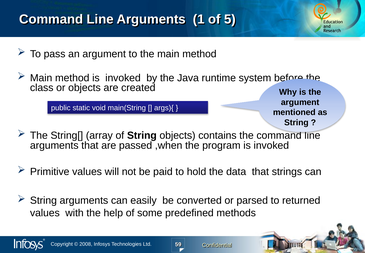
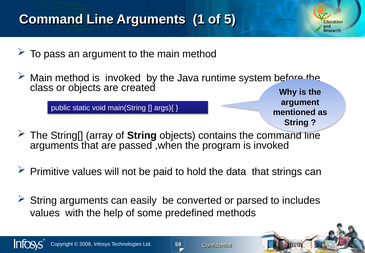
returned: returned -> includes
